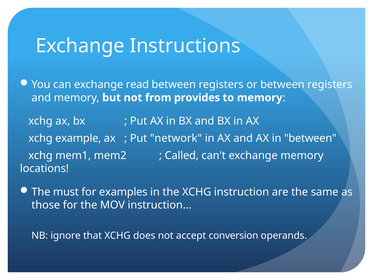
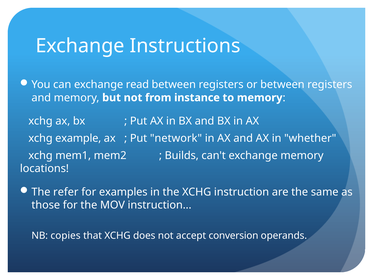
provides: provides -> instance
in between: between -> whether
Called: Called -> Builds
must: must -> refer
ignore: ignore -> copies
